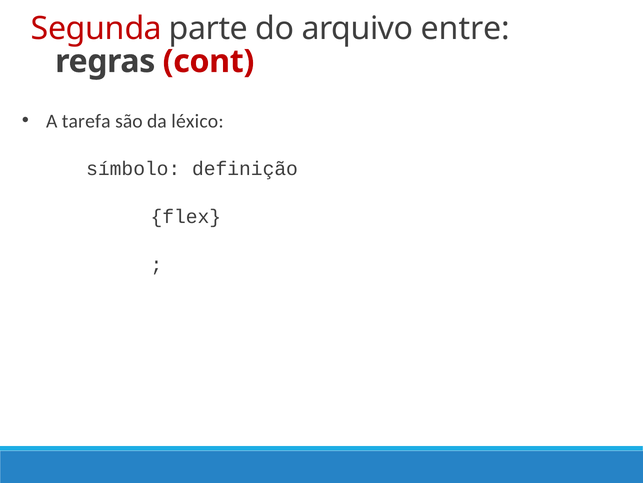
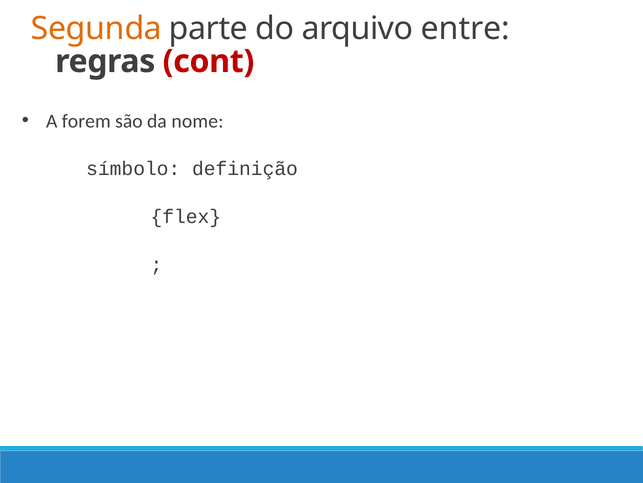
Segunda colour: red -> orange
tarefa: tarefa -> forem
léxico: léxico -> nome
